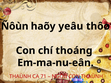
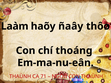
Ñôùn: Ñôùn -> Laàm
yeâu: yeâu -> ñaây
